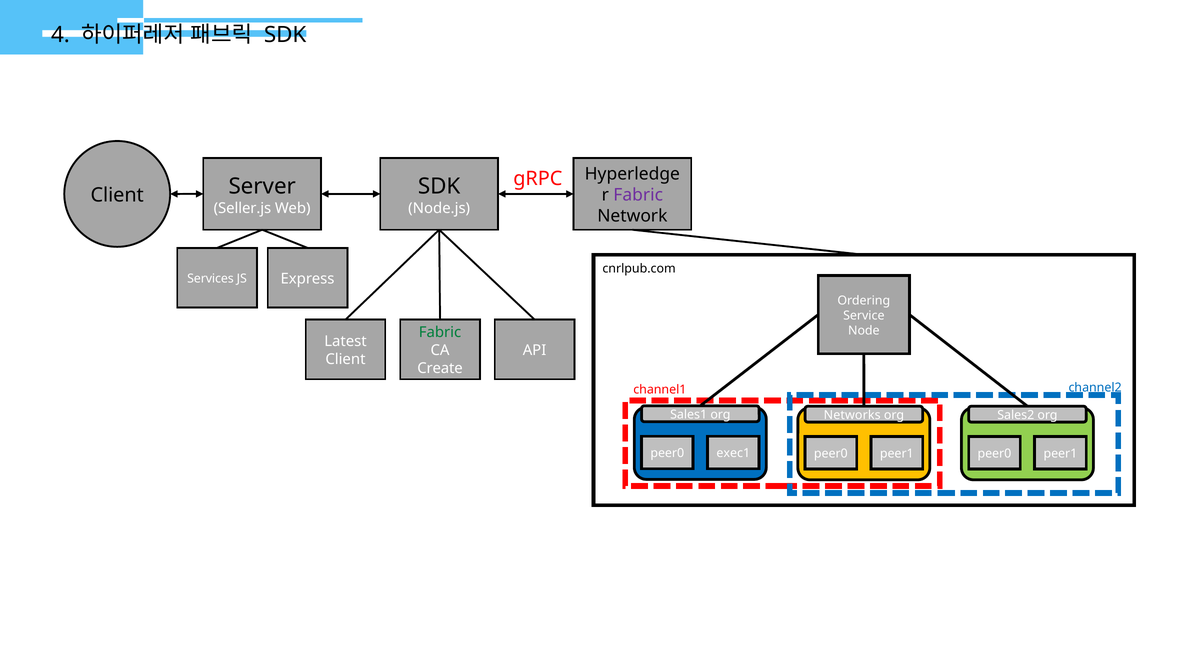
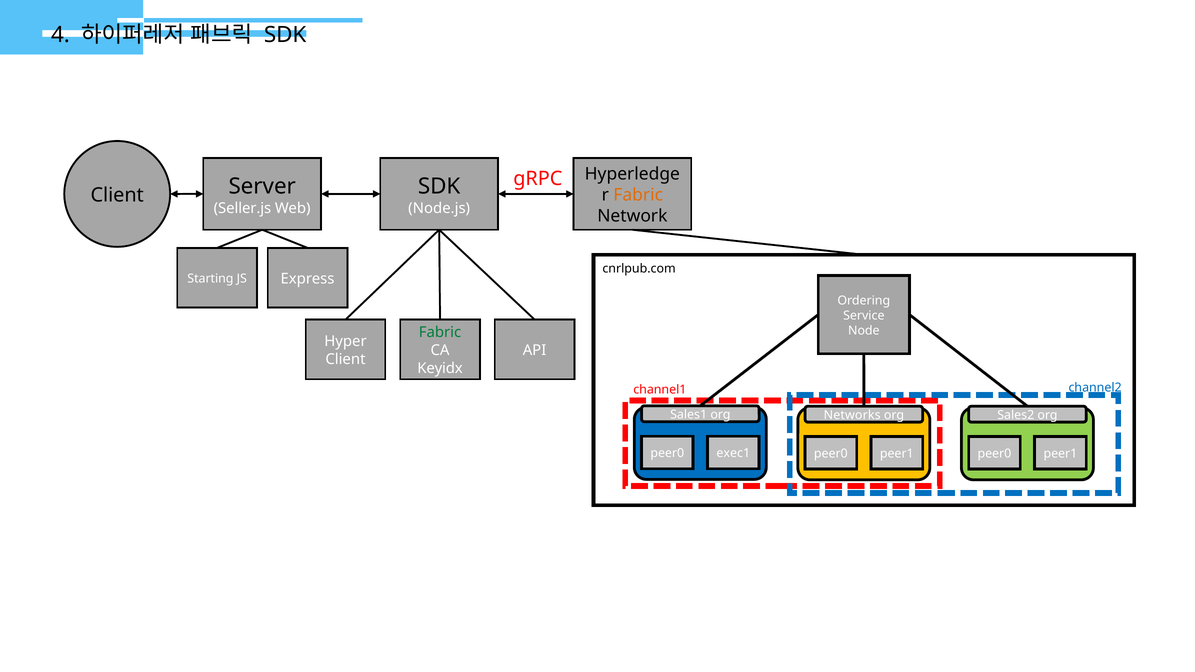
Fabric at (638, 195) colour: purple -> orange
Services: Services -> Starting
Latest: Latest -> Hyper
Create: Create -> Keyidx
